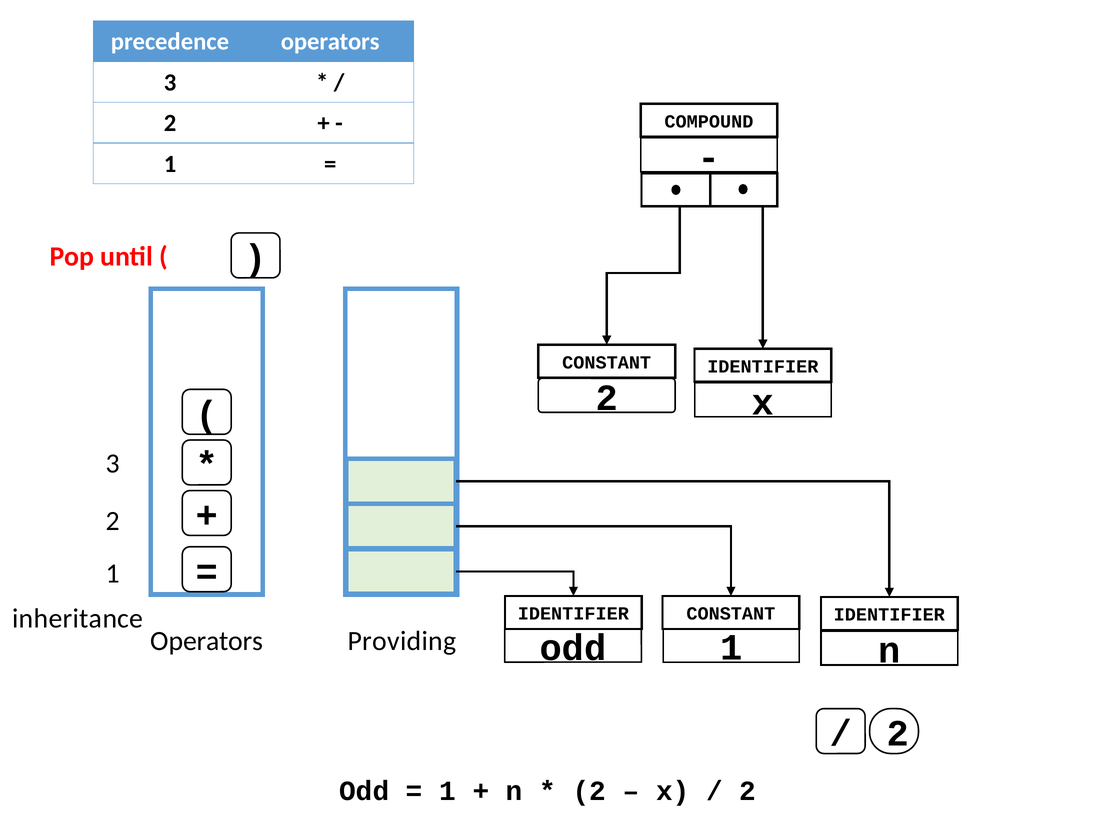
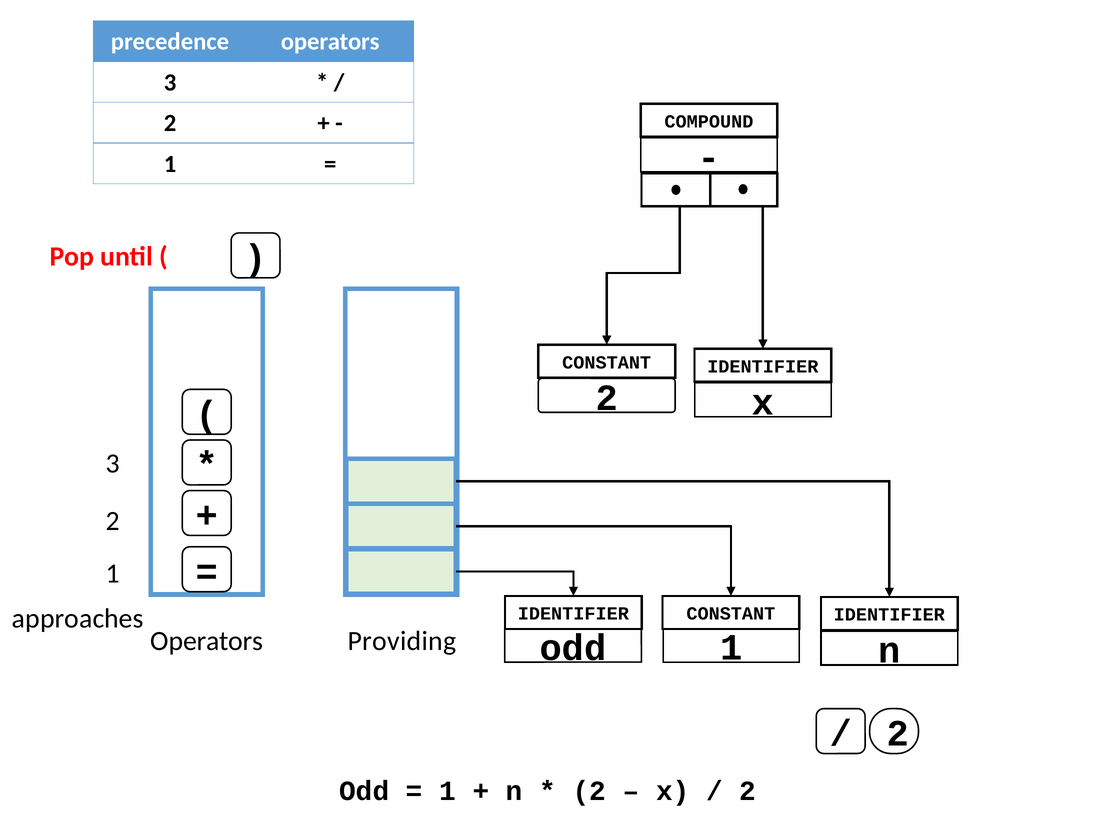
inheritance: inheritance -> approaches
